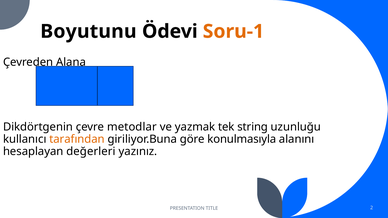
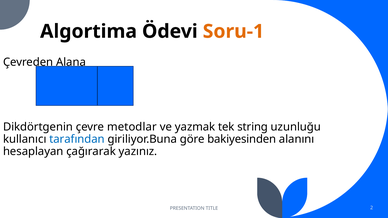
Boyutunu: Boyutunu -> Algortima
tarafından colour: orange -> blue
konulmasıyla: konulmasıyla -> bakiyesinden
değerleri: değerleri -> çağırarak
